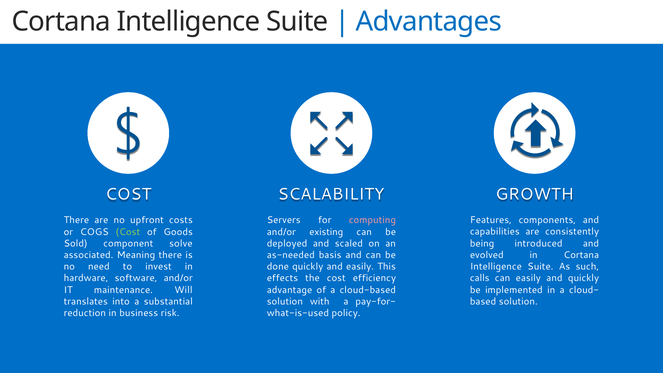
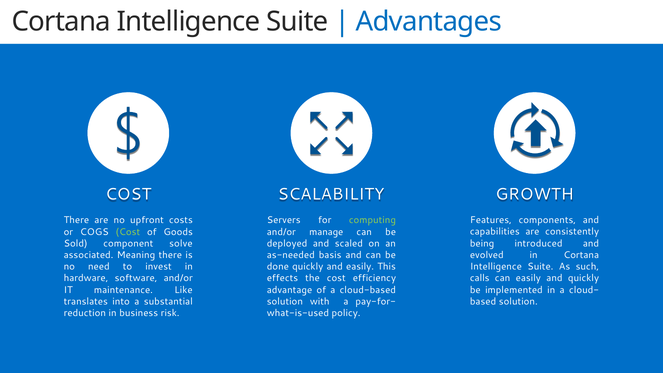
computing colour: pink -> light green
existing: existing -> manage
Will: Will -> Like
